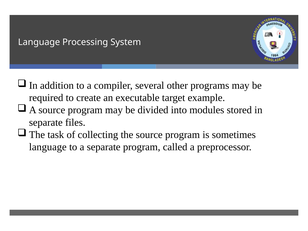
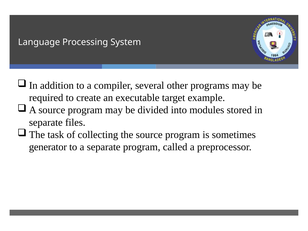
language at (48, 147): language -> generator
